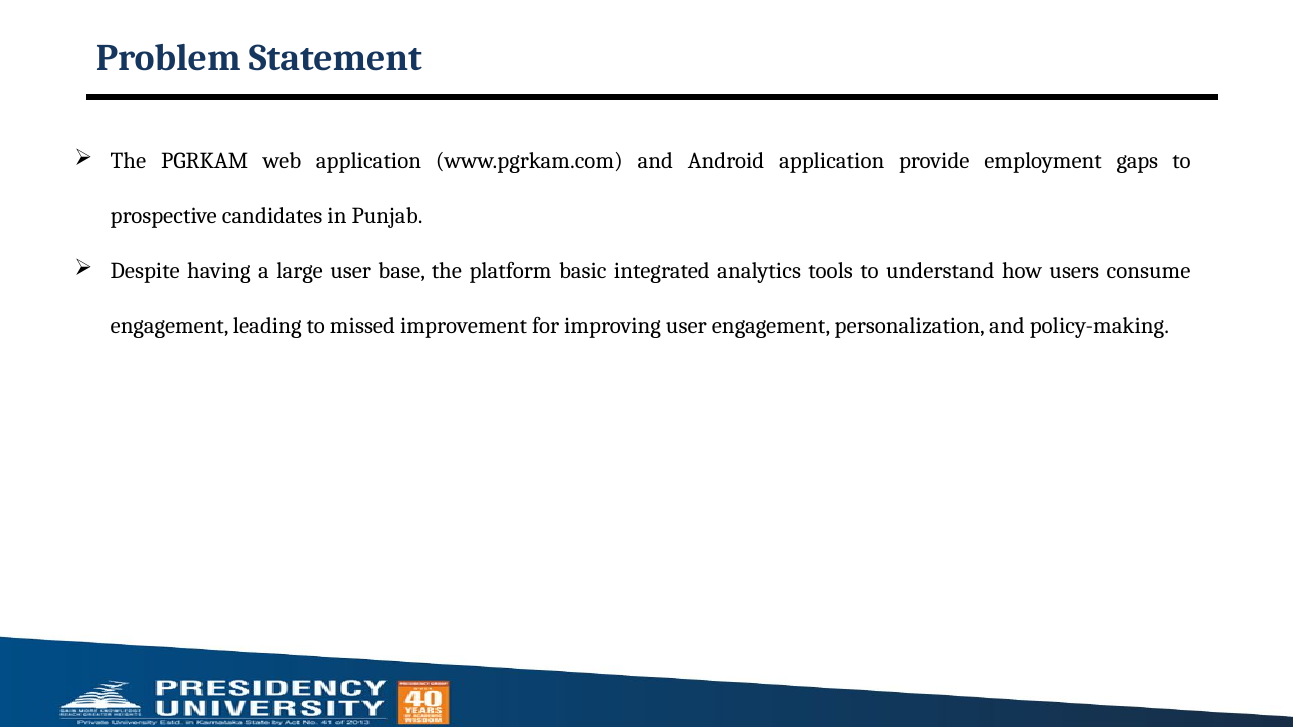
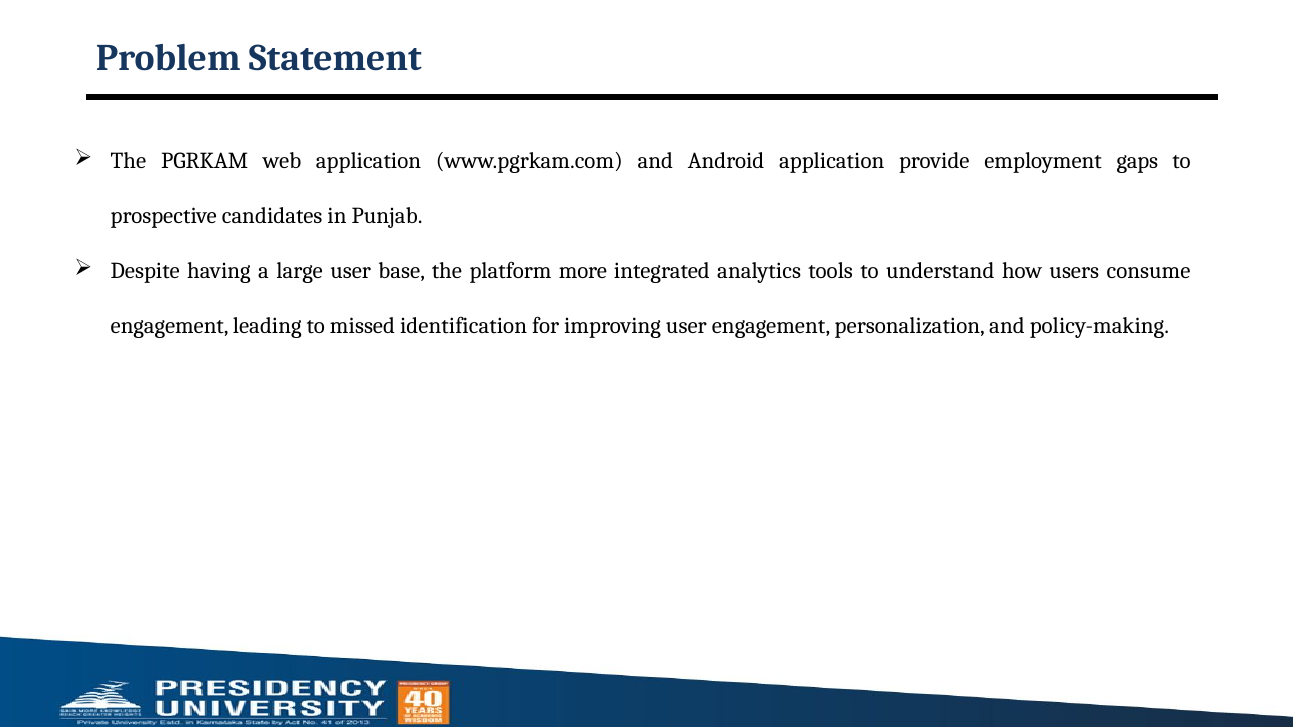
basic: basic -> more
improvement: improvement -> identification
